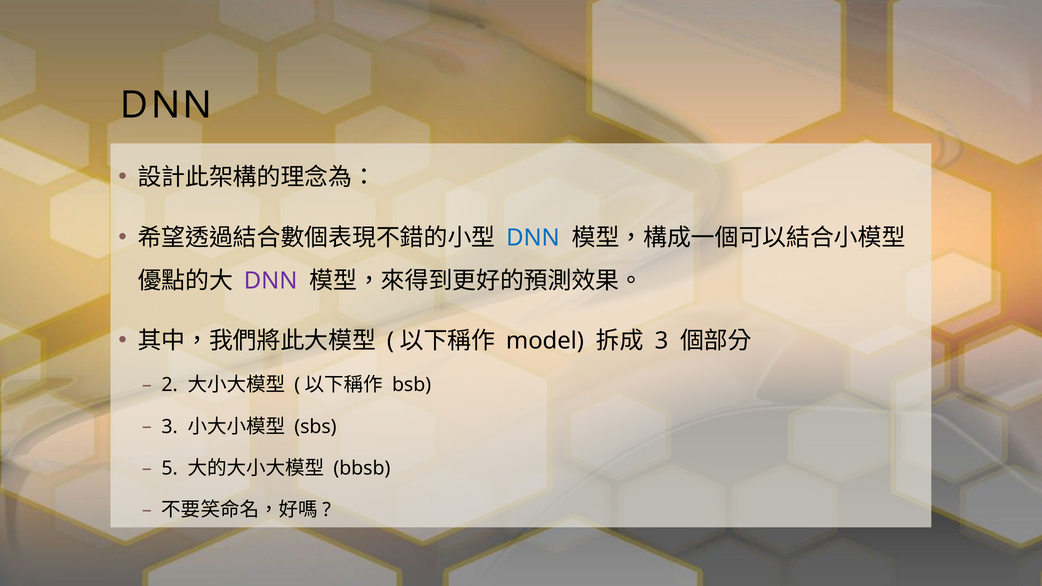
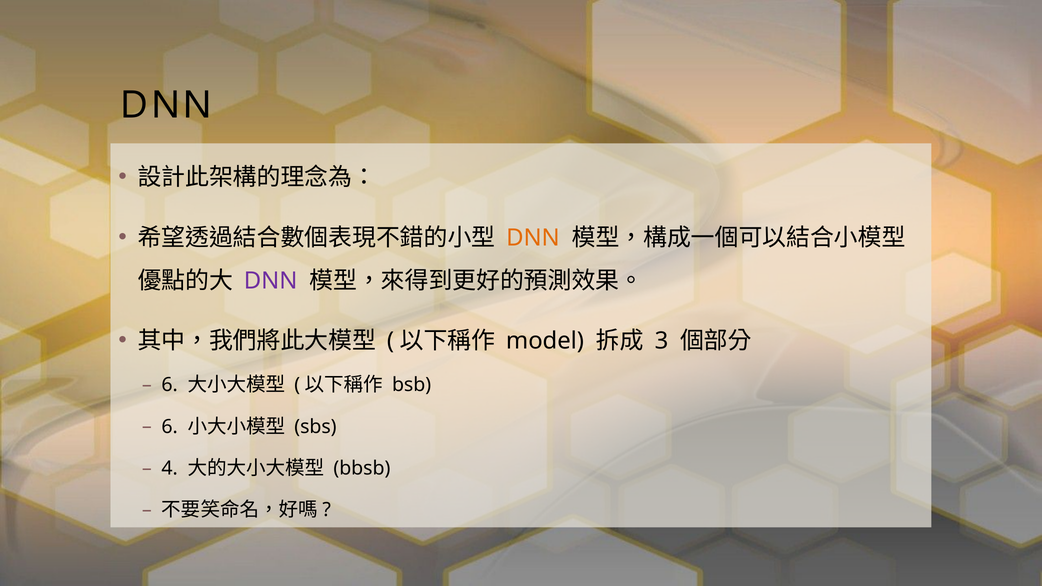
DNN at (533, 238) colour: blue -> orange
2 at (170, 385): 2 -> 6
3 at (170, 427): 3 -> 6
5: 5 -> 4
